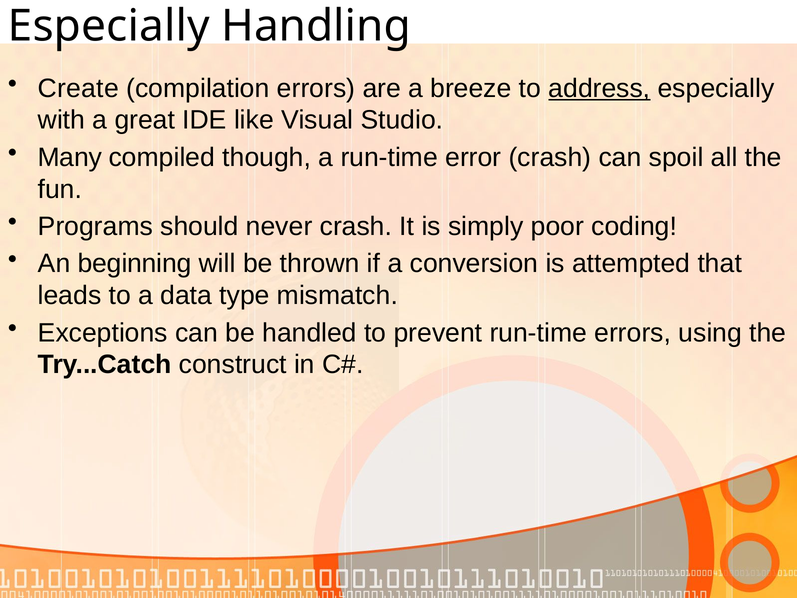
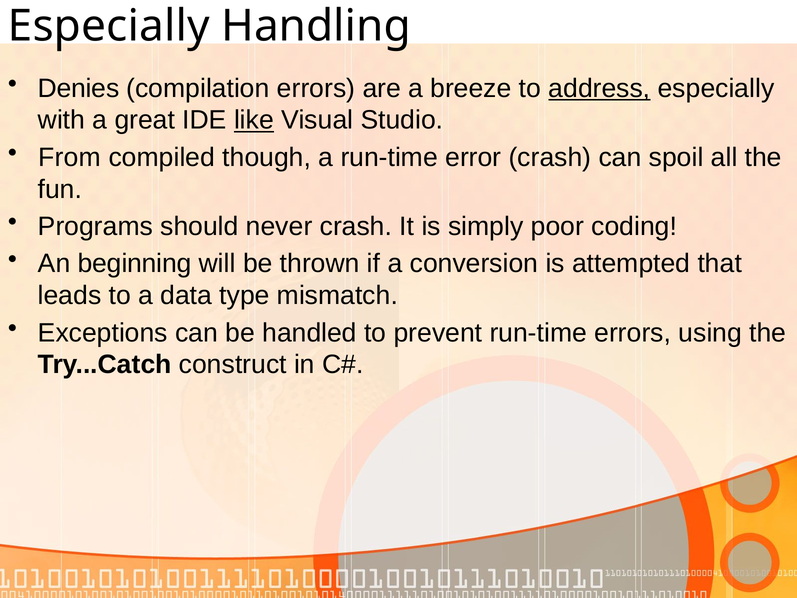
Create: Create -> Denies
like underline: none -> present
Many: Many -> From
